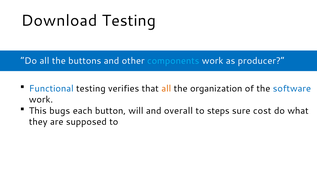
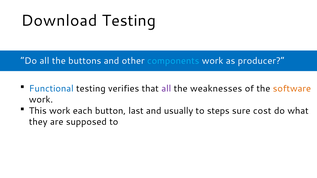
all at (166, 89) colour: orange -> purple
organization: organization -> weaknesses
software colour: blue -> orange
This bugs: bugs -> work
will: will -> last
overall: overall -> usually
